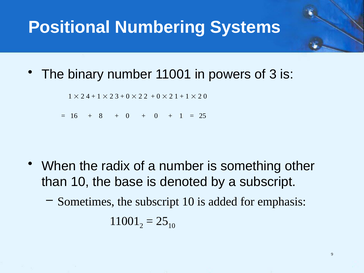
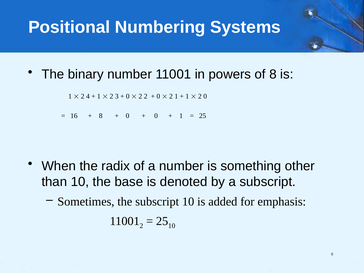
of 3: 3 -> 8
